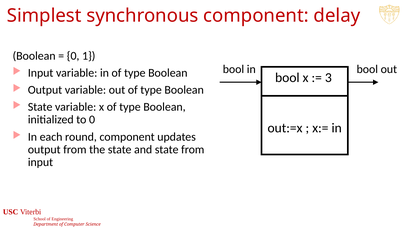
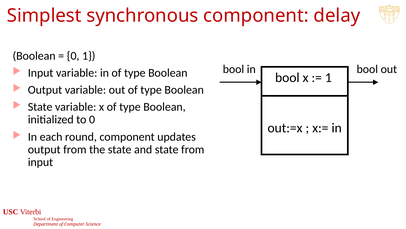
3 at (328, 77): 3 -> 1
